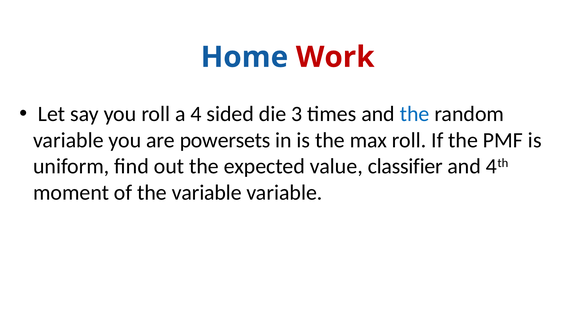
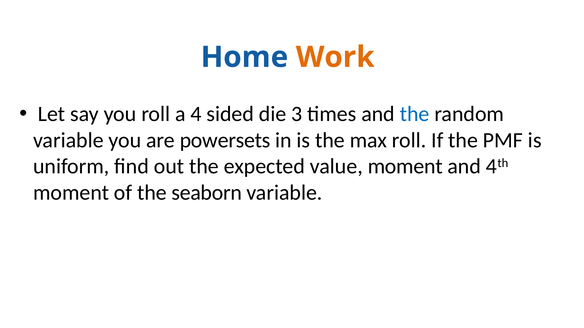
Work colour: red -> orange
value classifier: classifier -> moment
the variable: variable -> seaborn
